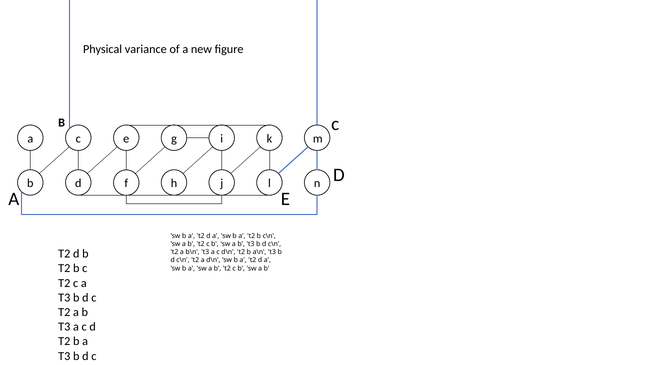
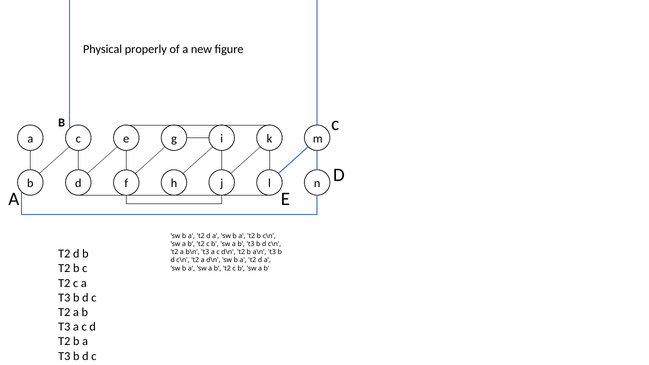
variance: variance -> properly
